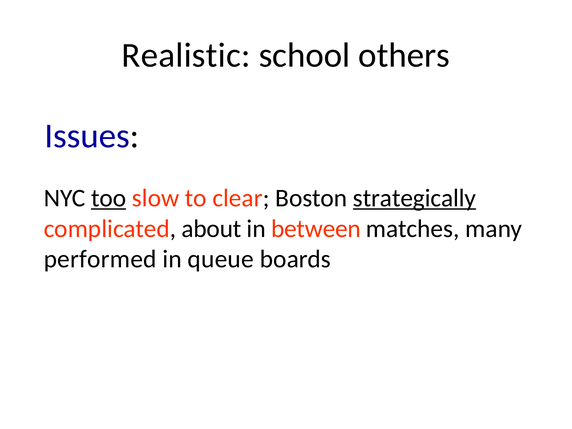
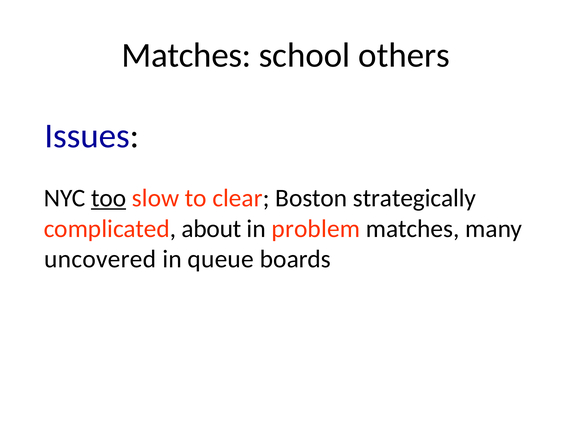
Realistic at (186, 55): Realistic -> Matches
strategically underline: present -> none
between: between -> problem
performed: performed -> uncovered
